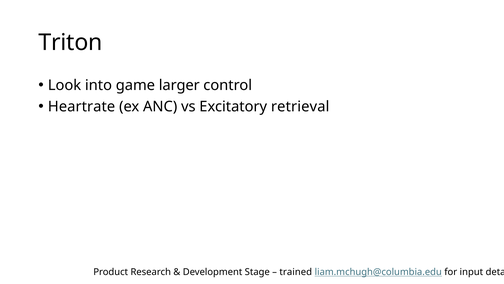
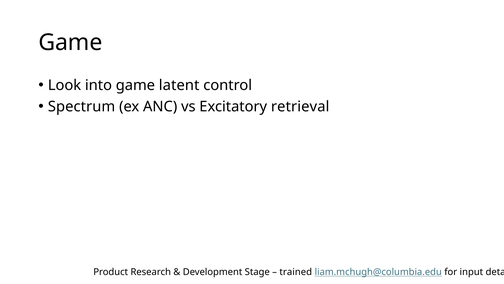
Triton at (70, 42): Triton -> Game
larger: larger -> latent
Heartrate: Heartrate -> Spectrum
